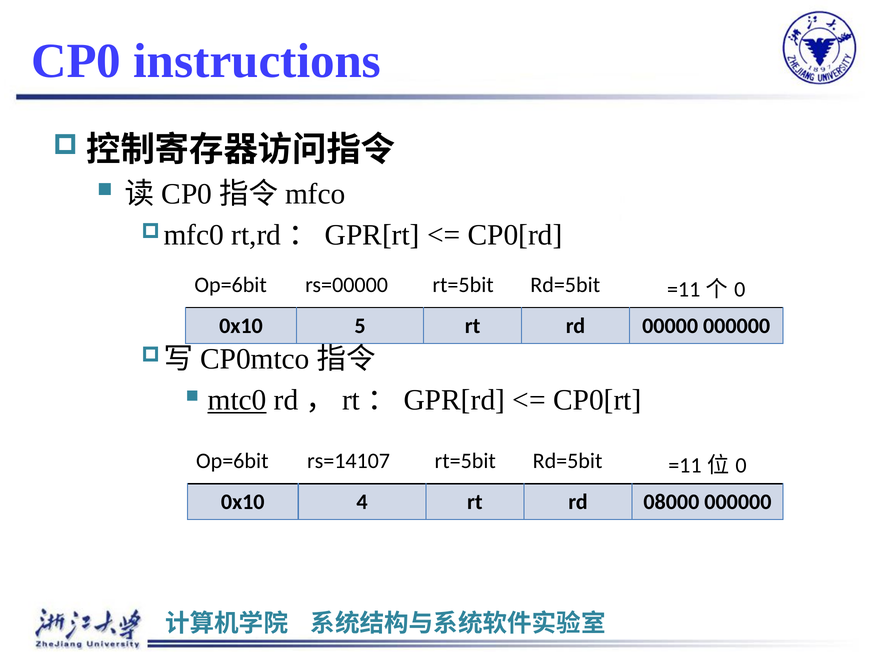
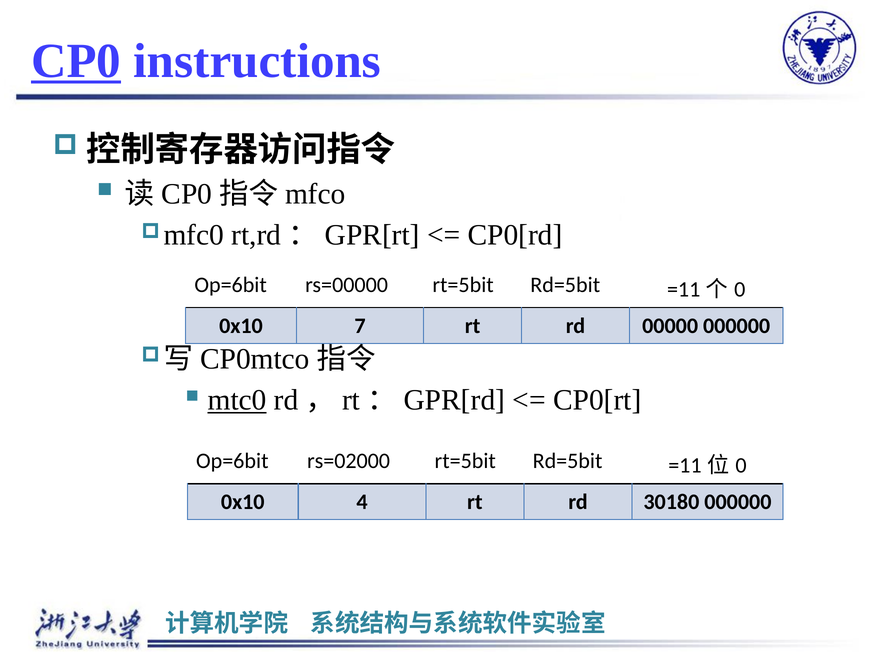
CP0 underline: none -> present
5: 5 -> 7
rs=14107: rs=14107 -> rs=02000
08000: 08000 -> 30180
